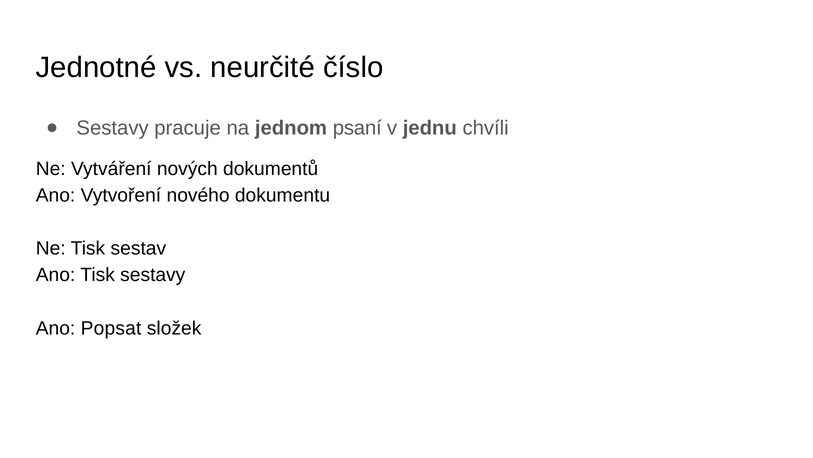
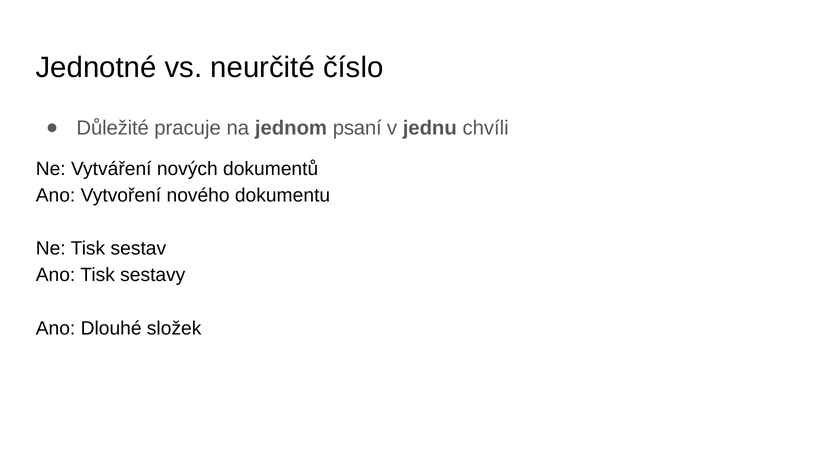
Sestavy at (113, 128): Sestavy -> Důležité
Popsat: Popsat -> Dlouhé
